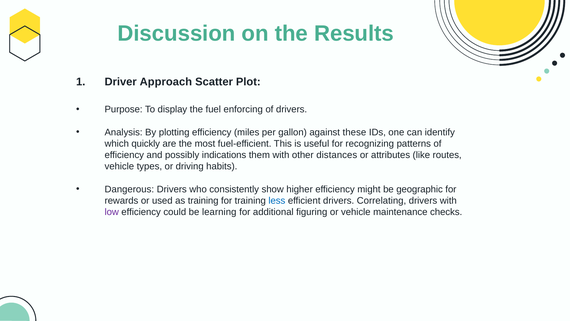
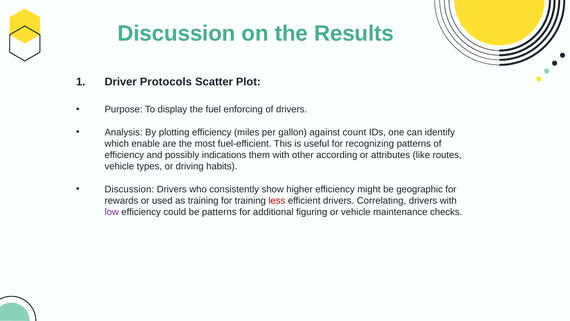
Approach: Approach -> Protocols
these: these -> count
quickly: quickly -> enable
distances: distances -> according
Dangerous at (129, 189): Dangerous -> Discussion
less colour: blue -> red
be learning: learning -> patterns
